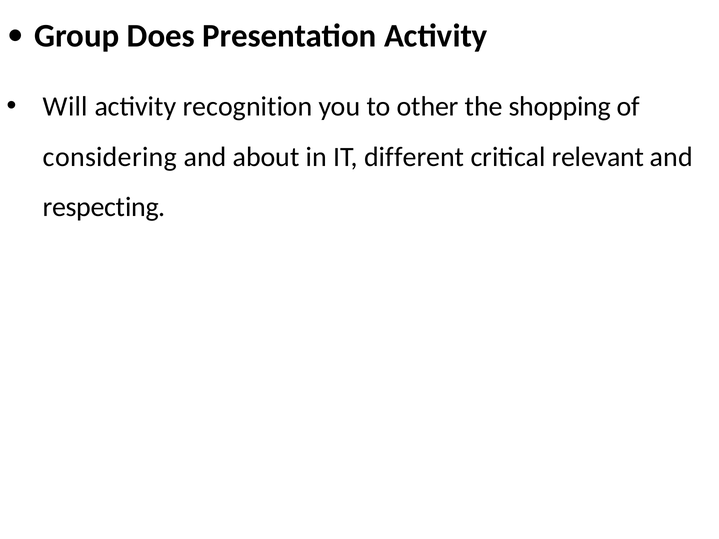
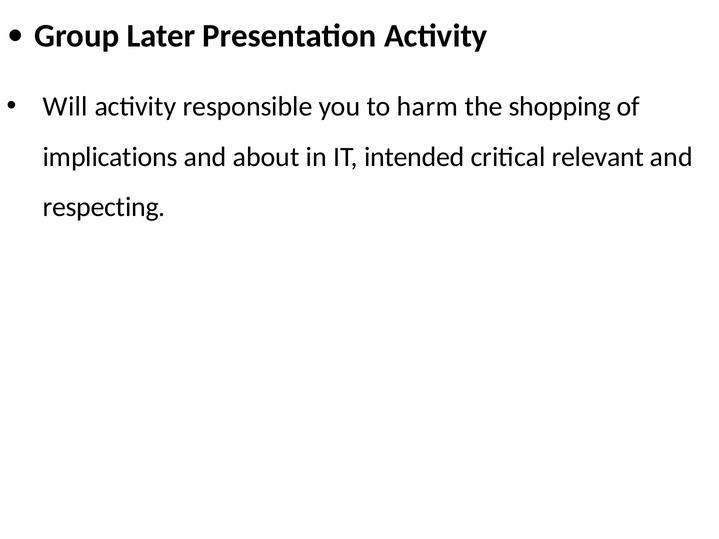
Does: Does -> Later
recognition: recognition -> responsible
other: other -> harm
considering: considering -> implications
different: different -> intended
